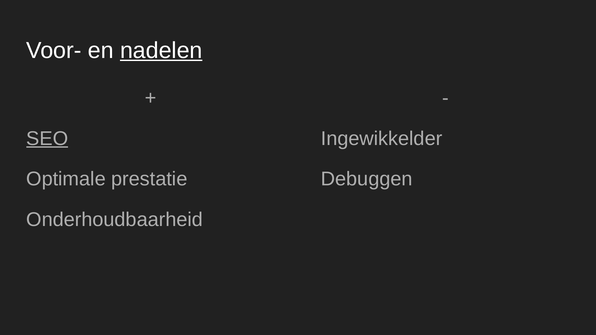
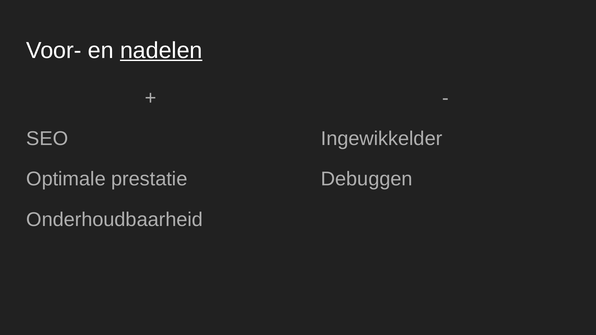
SEO underline: present -> none
